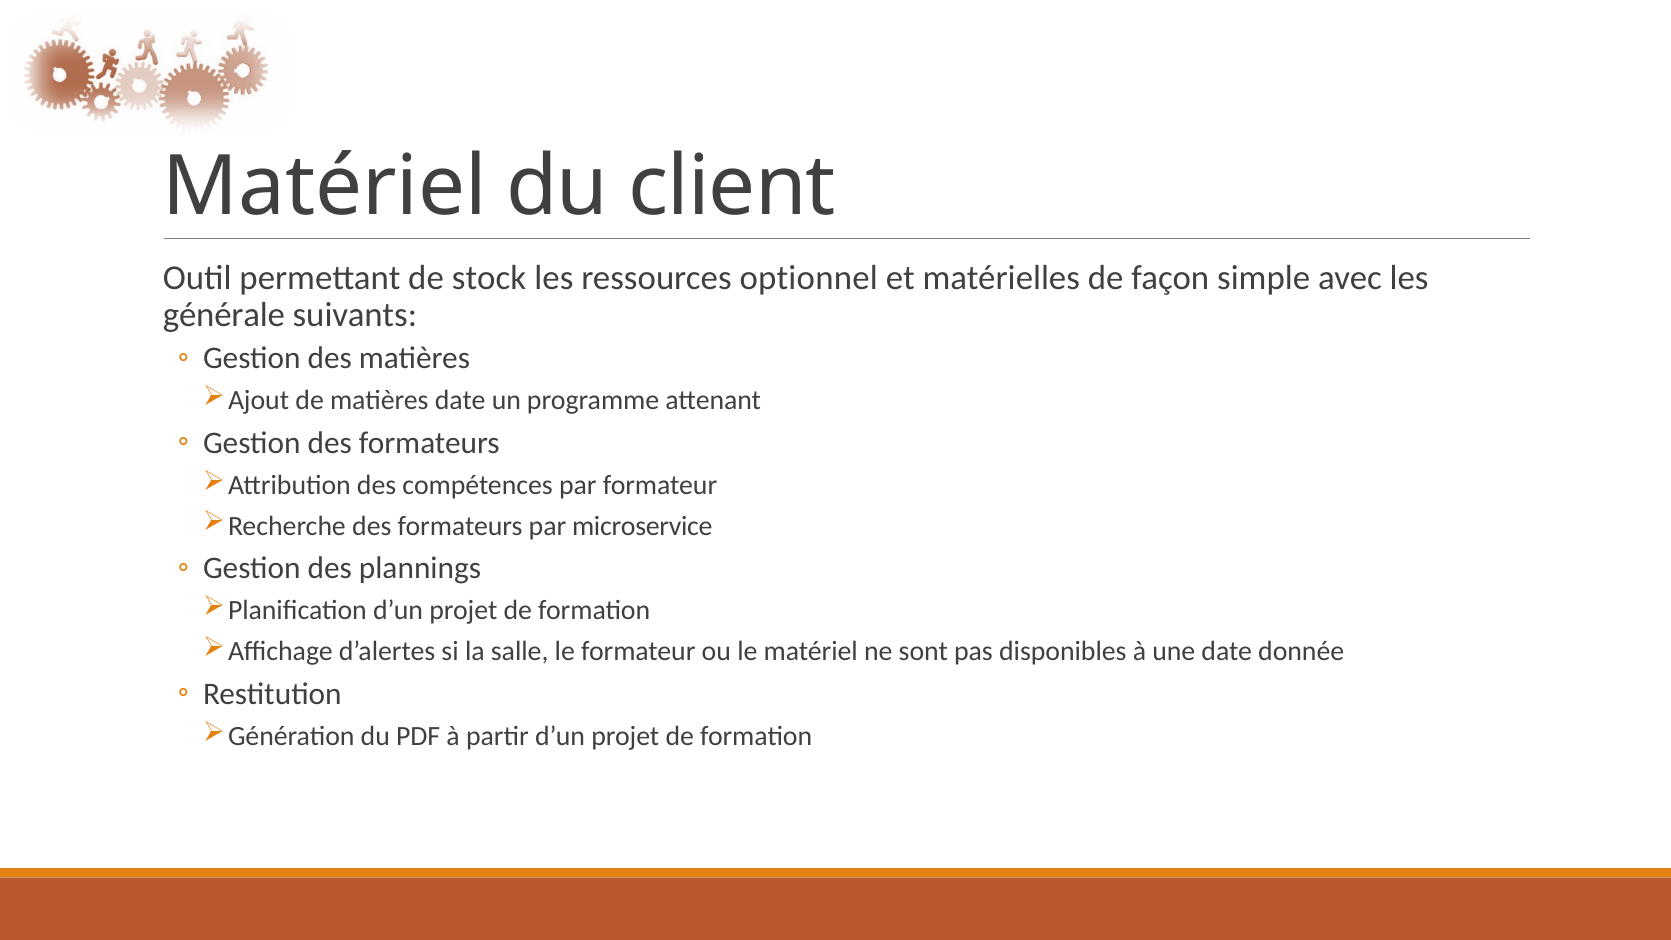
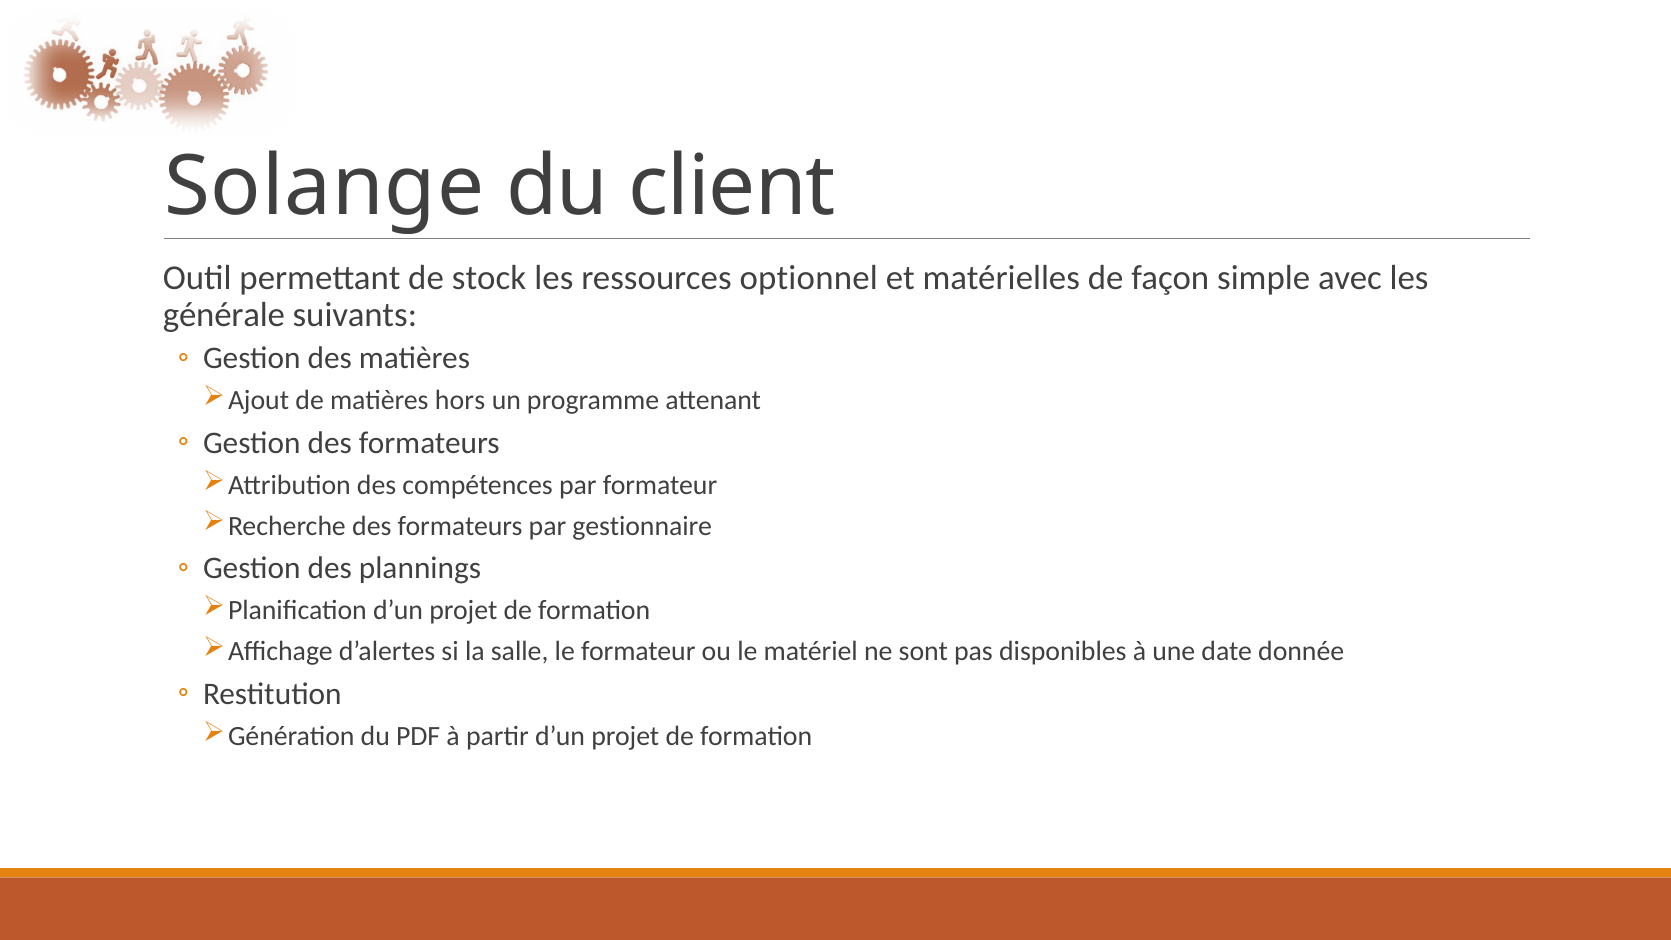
Matériel at (325, 187): Matériel -> Solange
matières date: date -> hors
microservice: microservice -> gestionnaire
